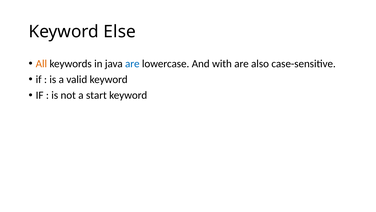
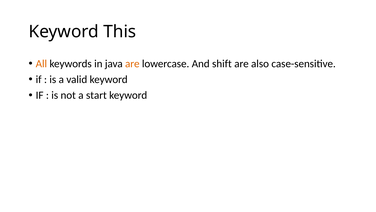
Else: Else -> This
are at (132, 64) colour: blue -> orange
with: with -> shift
